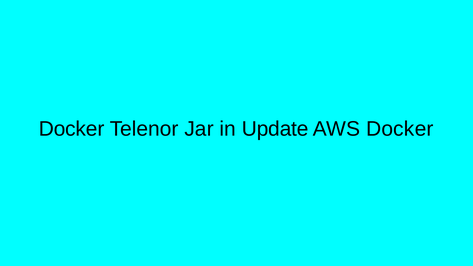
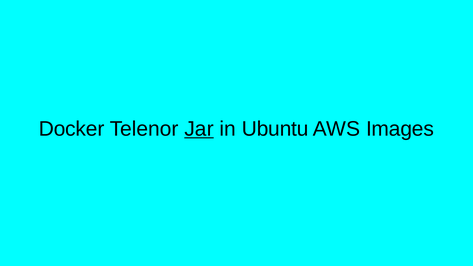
Jar underline: none -> present
Update: Update -> Ubuntu
AWS Docker: Docker -> Images
